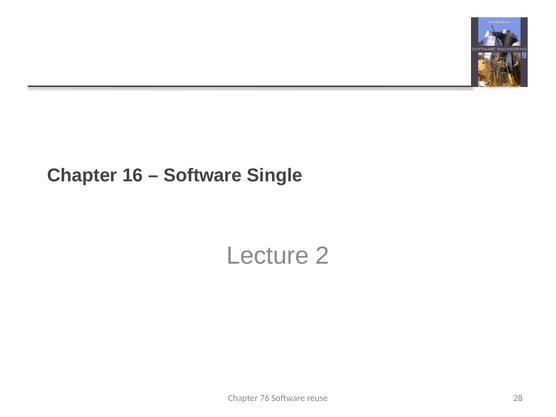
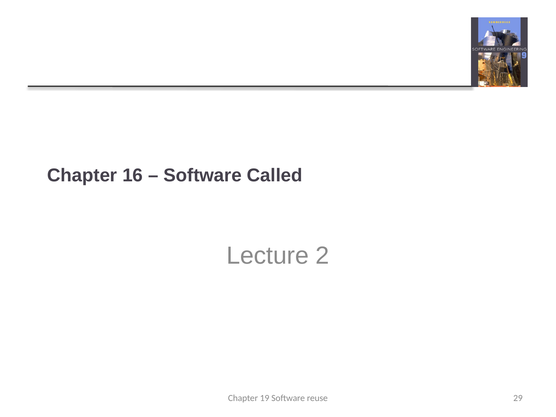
Single: Single -> Called
76: 76 -> 19
28: 28 -> 29
